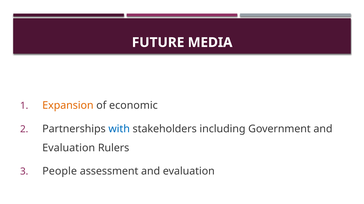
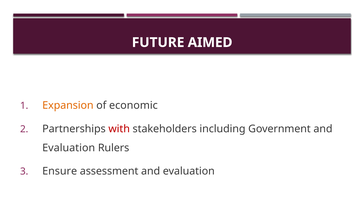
MEDIA: MEDIA -> AIMED
with colour: blue -> red
People: People -> Ensure
